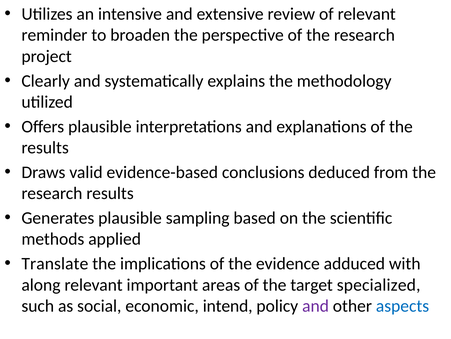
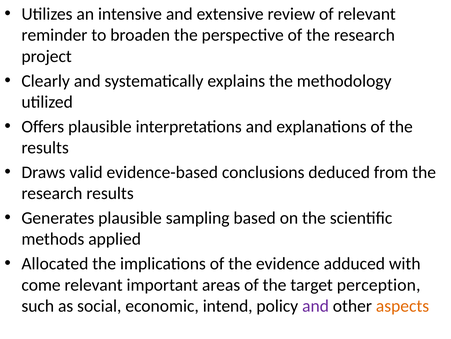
Translate: Translate -> Allocated
along: along -> come
specialized: specialized -> perception
aspects colour: blue -> orange
